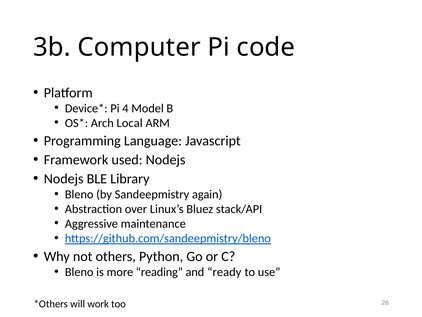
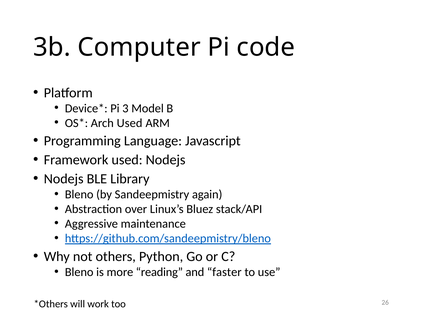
4: 4 -> 3
Arch Local: Local -> Used
ready: ready -> faster
